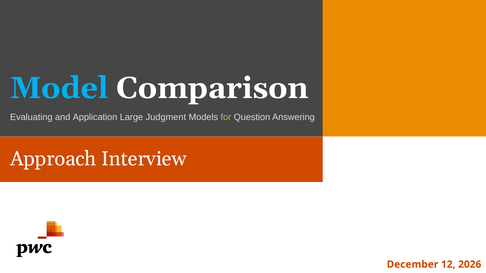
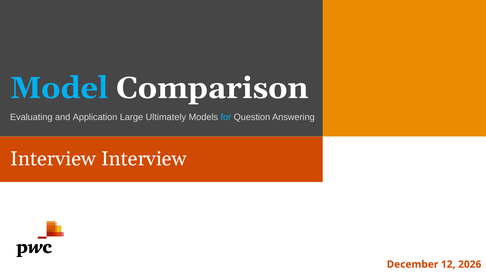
Judgment: Judgment -> Ultimately
for colour: light green -> light blue
Approach at (53, 159): Approach -> Interview
